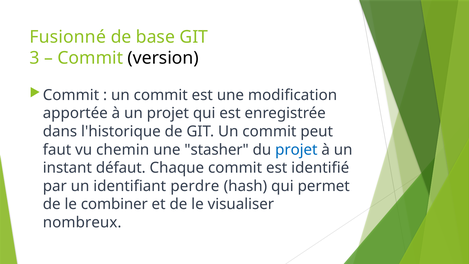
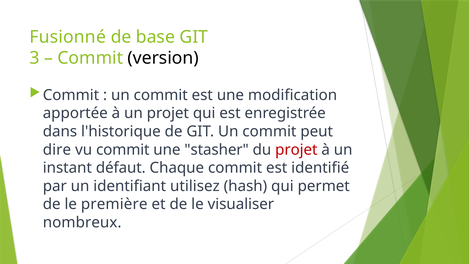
faut: faut -> dire
vu chemin: chemin -> commit
projet at (296, 150) colour: blue -> red
perdre: perdre -> utilisez
combiner: combiner -> première
